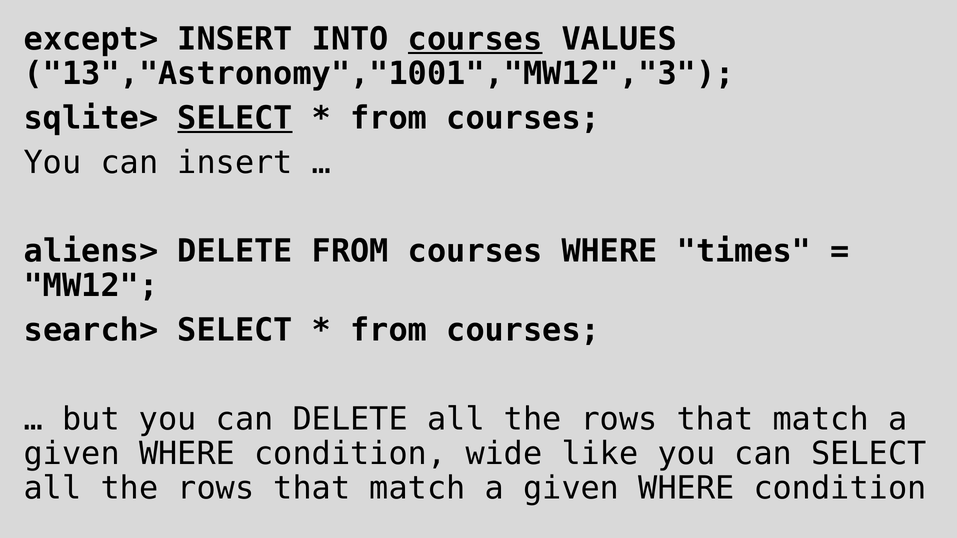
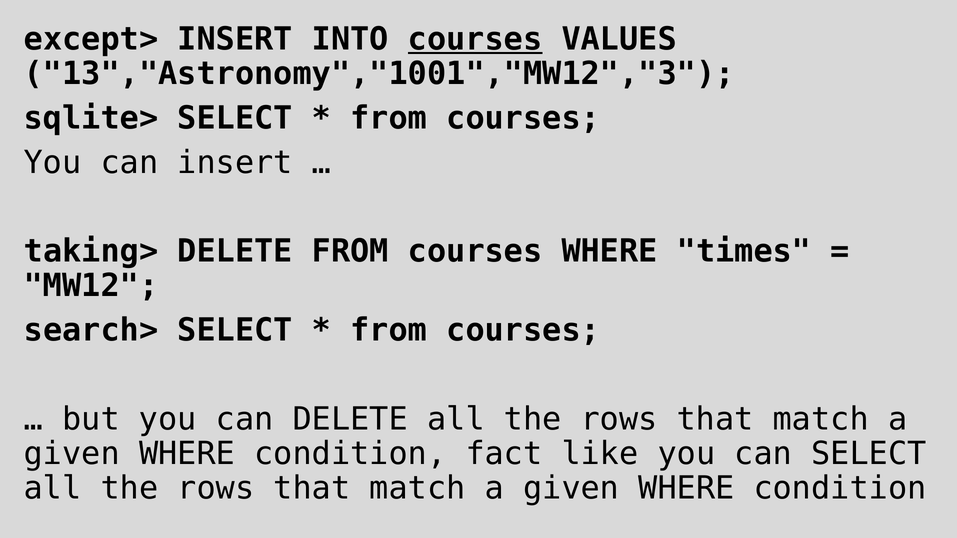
SELECT at (235, 118) underline: present -> none
aliens>: aliens> -> taking>
wide: wide -> fact
